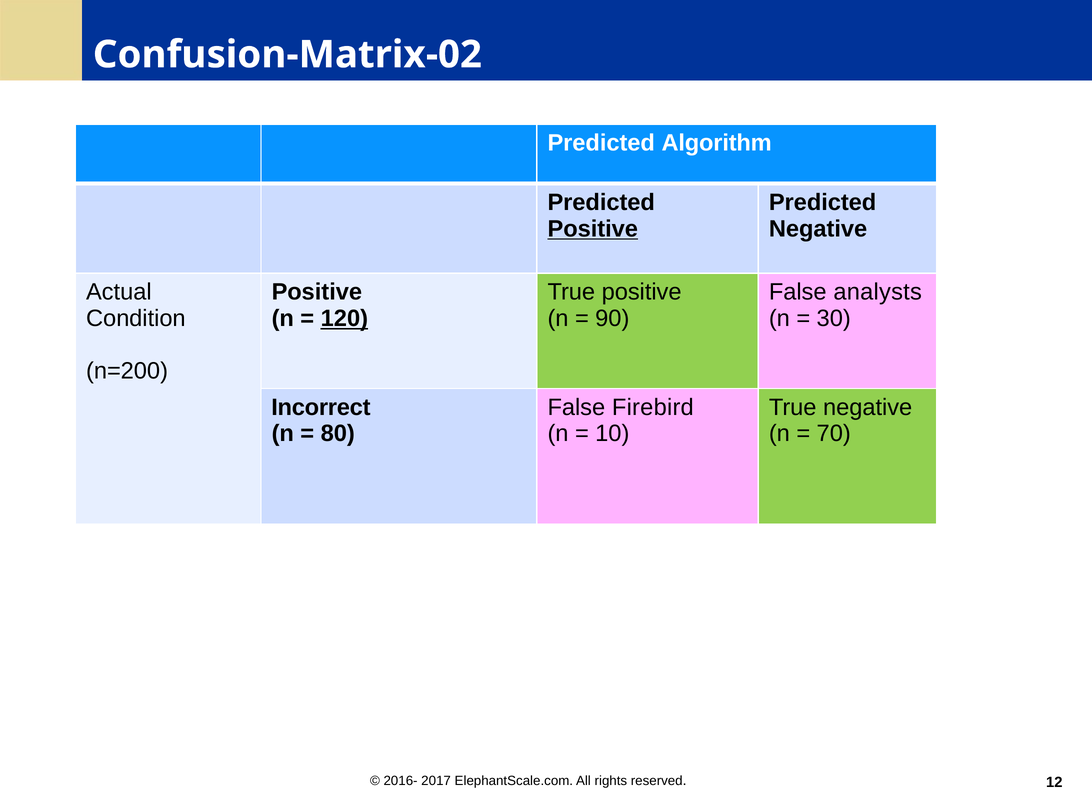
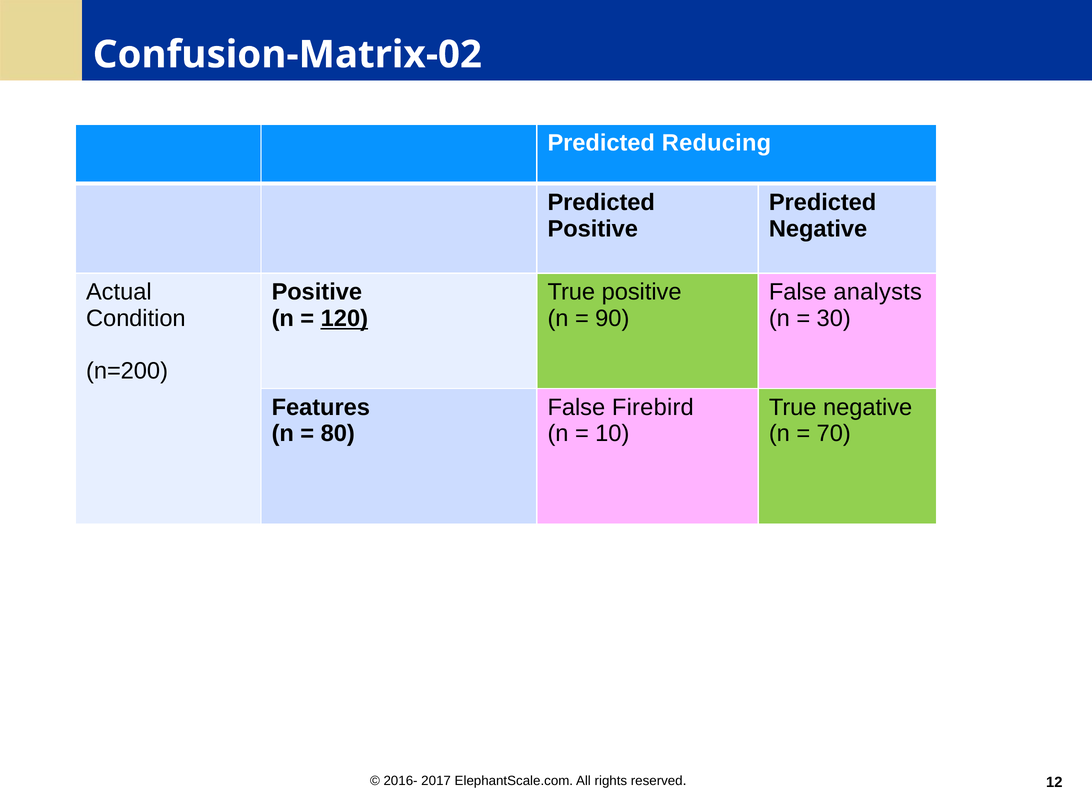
Algorithm: Algorithm -> Reducing
Positive at (593, 229) underline: present -> none
Incorrect: Incorrect -> Features
